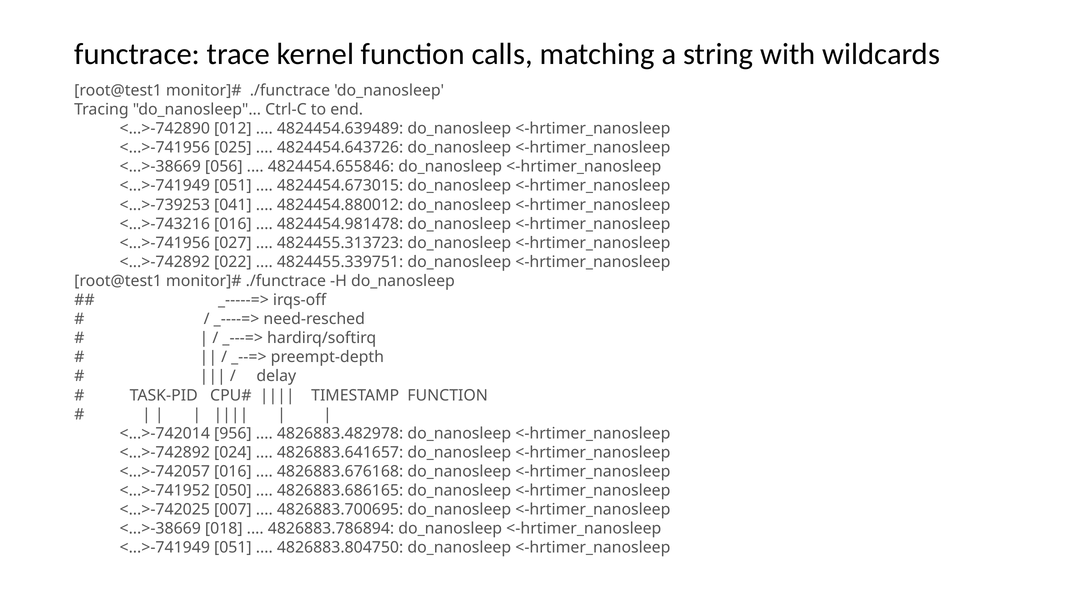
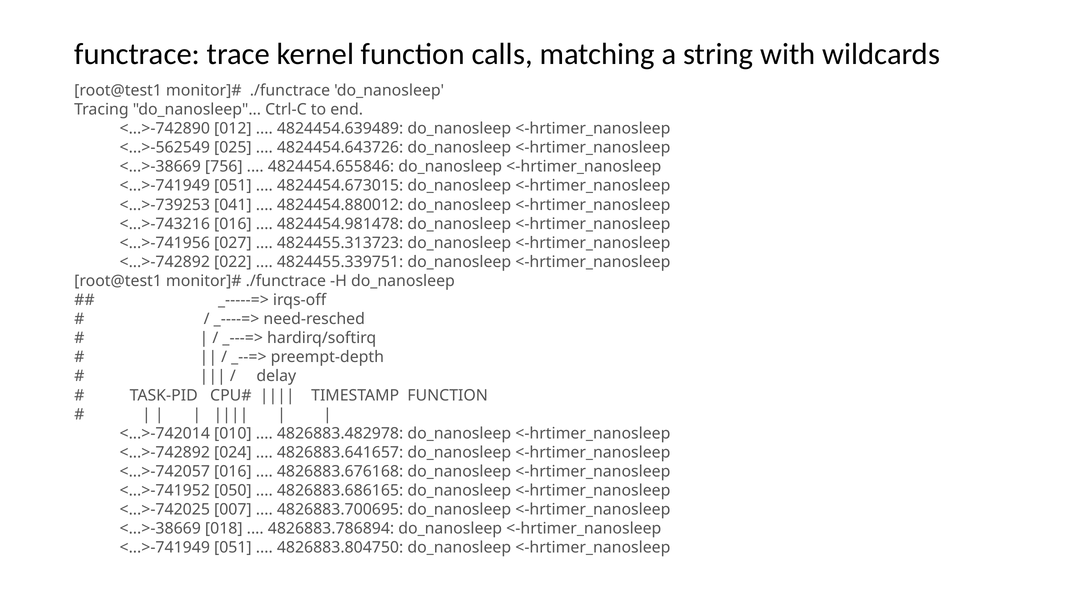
<...>-741956 at (165, 148): <...>-741956 -> <...>-562549
056: 056 -> 756
956: 956 -> 010
